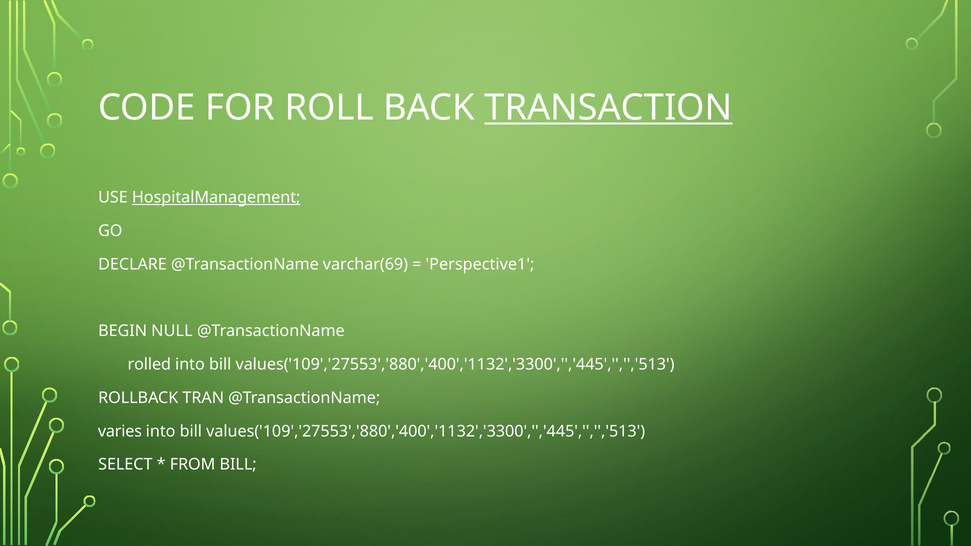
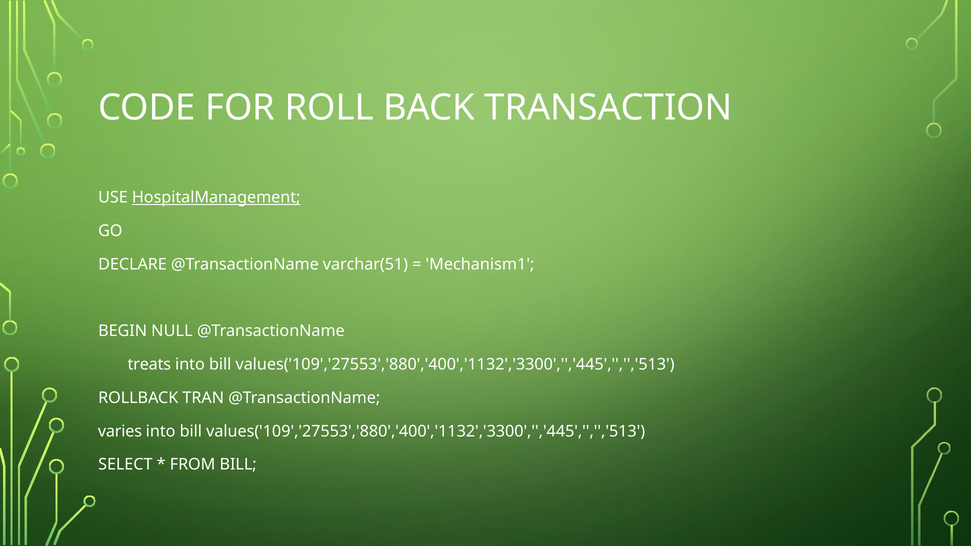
TRANSACTION underline: present -> none
varchar(69: varchar(69 -> varchar(51
Perspective1: Perspective1 -> Mechanism1
rolled: rolled -> treats
